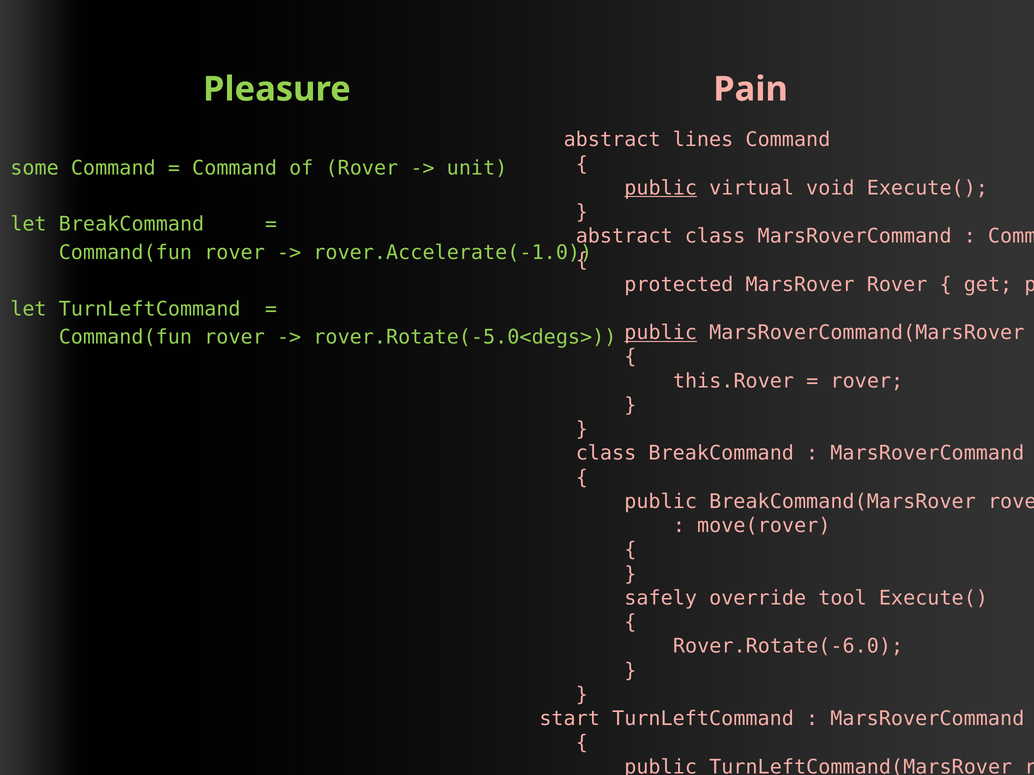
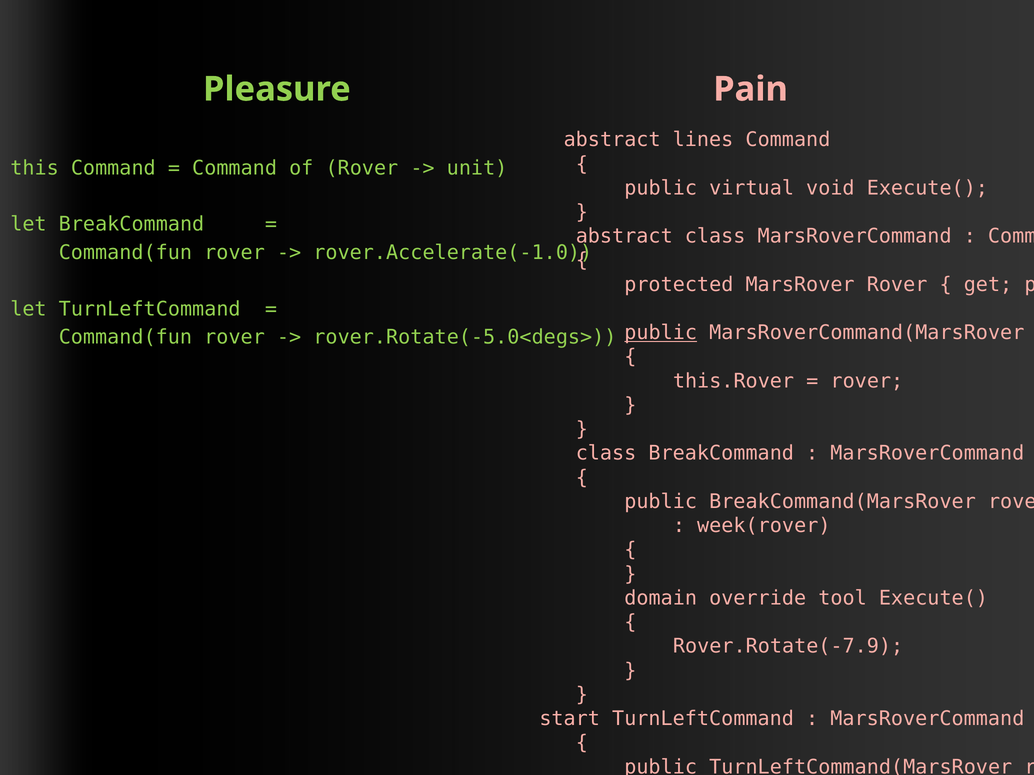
some: some -> this
public at (661, 188) underline: present -> none
move(rover: move(rover -> week(rover
safely: safely -> domain
Rover.Rotate(-6.0: Rover.Rotate(-6.0 -> Rover.Rotate(-7.9
